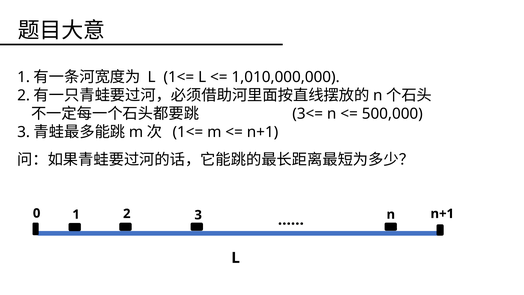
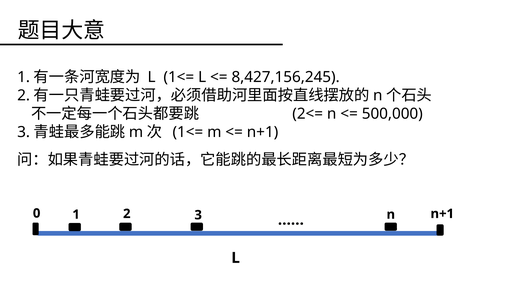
1,010,000,000: 1,010,000,000 -> 8,427,156,245
3<=: 3<= -> 2<=
